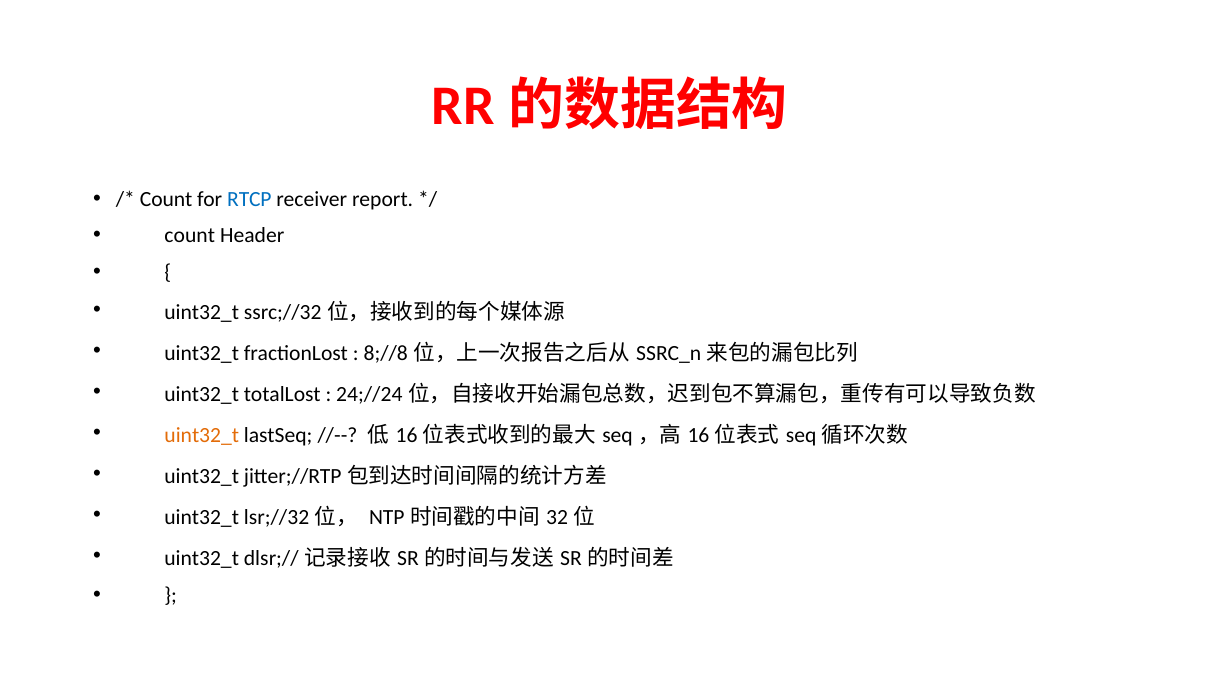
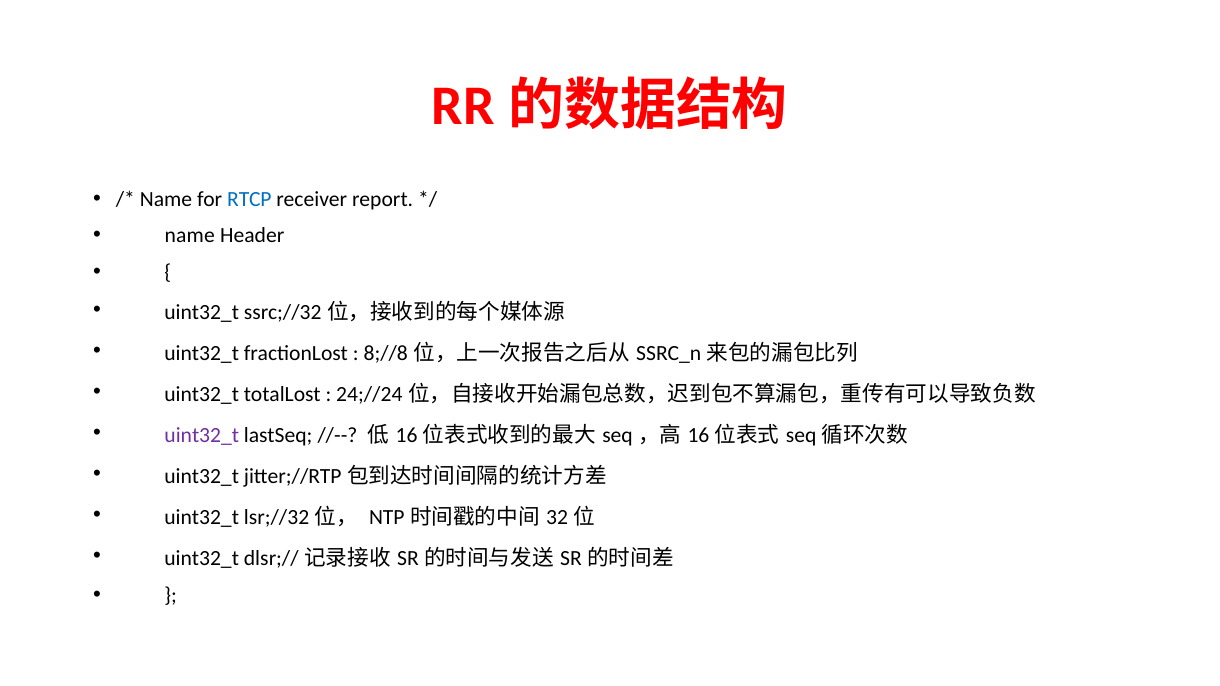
Count at (166, 199): Count -> Name
count at (190, 236): count -> name
uint32_t at (202, 435) colour: orange -> purple
